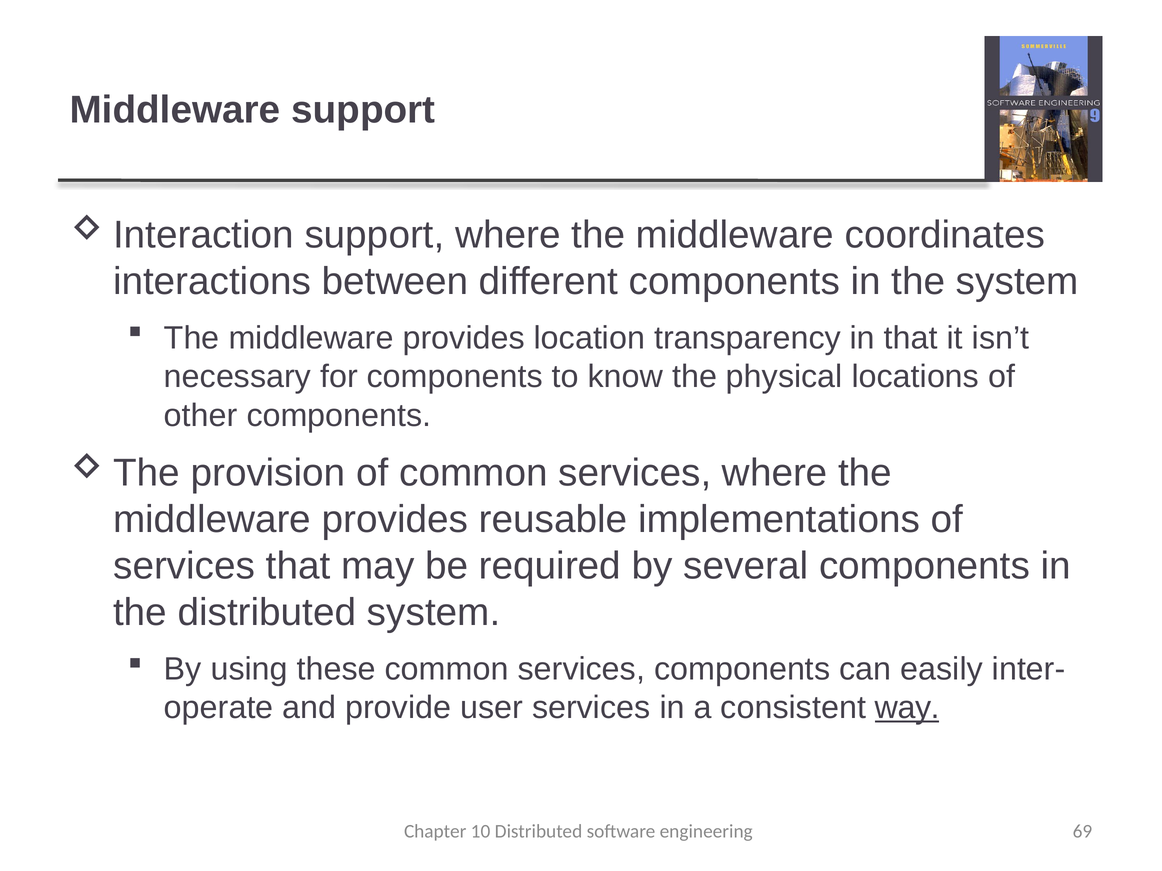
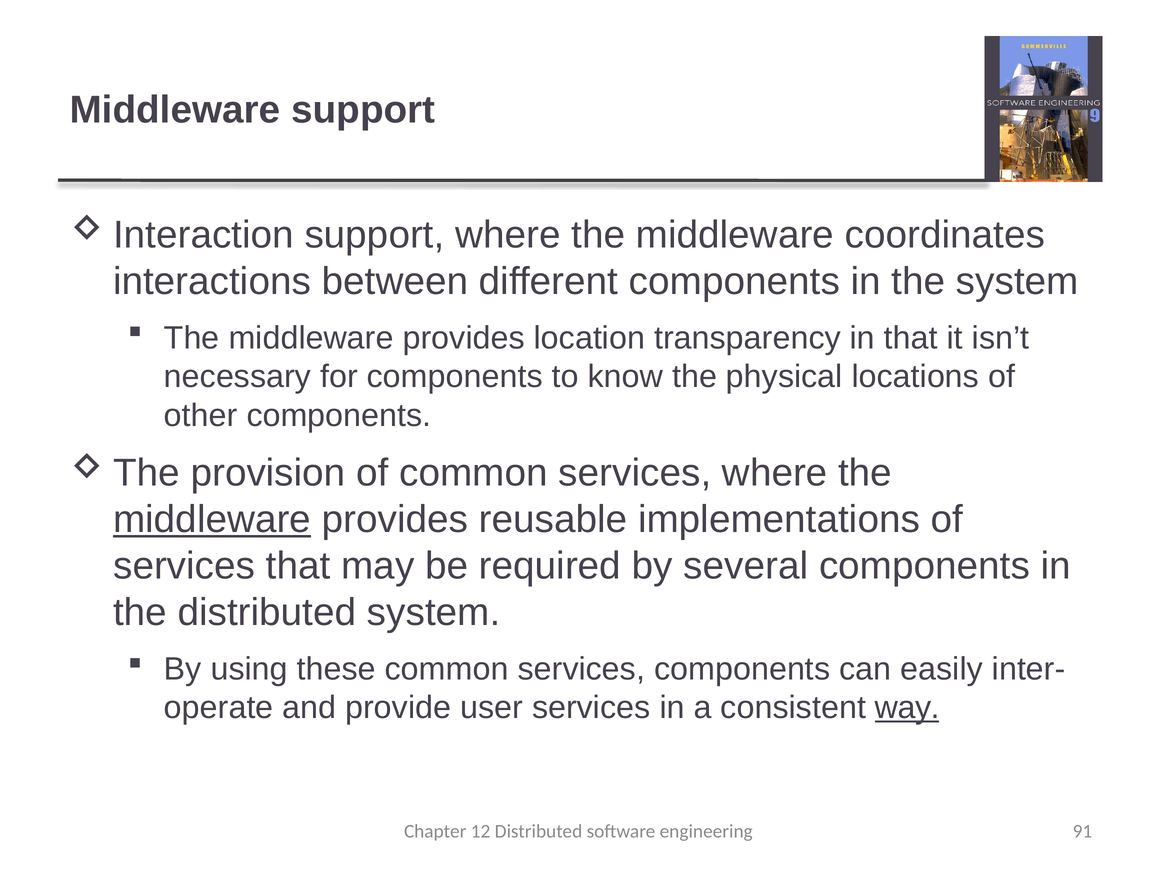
middleware at (212, 520) underline: none -> present
10: 10 -> 12
69: 69 -> 91
